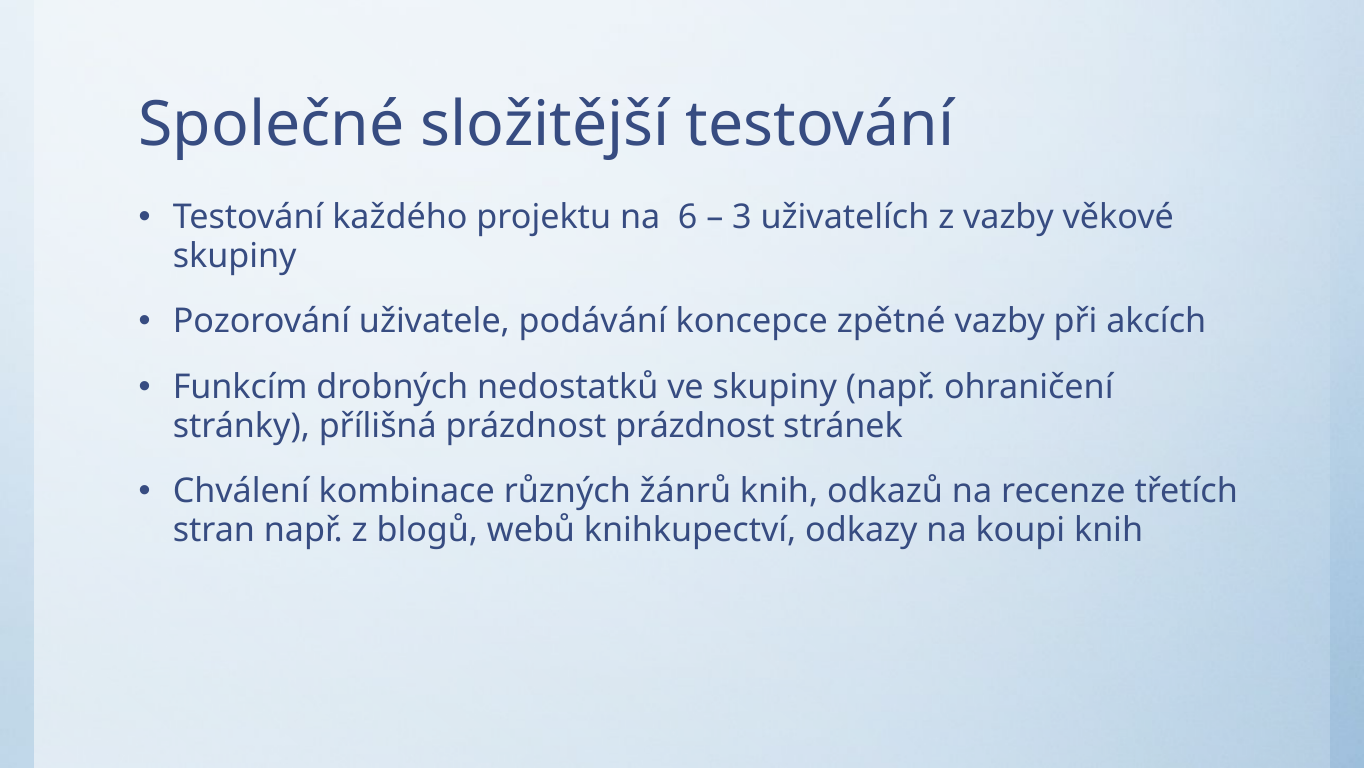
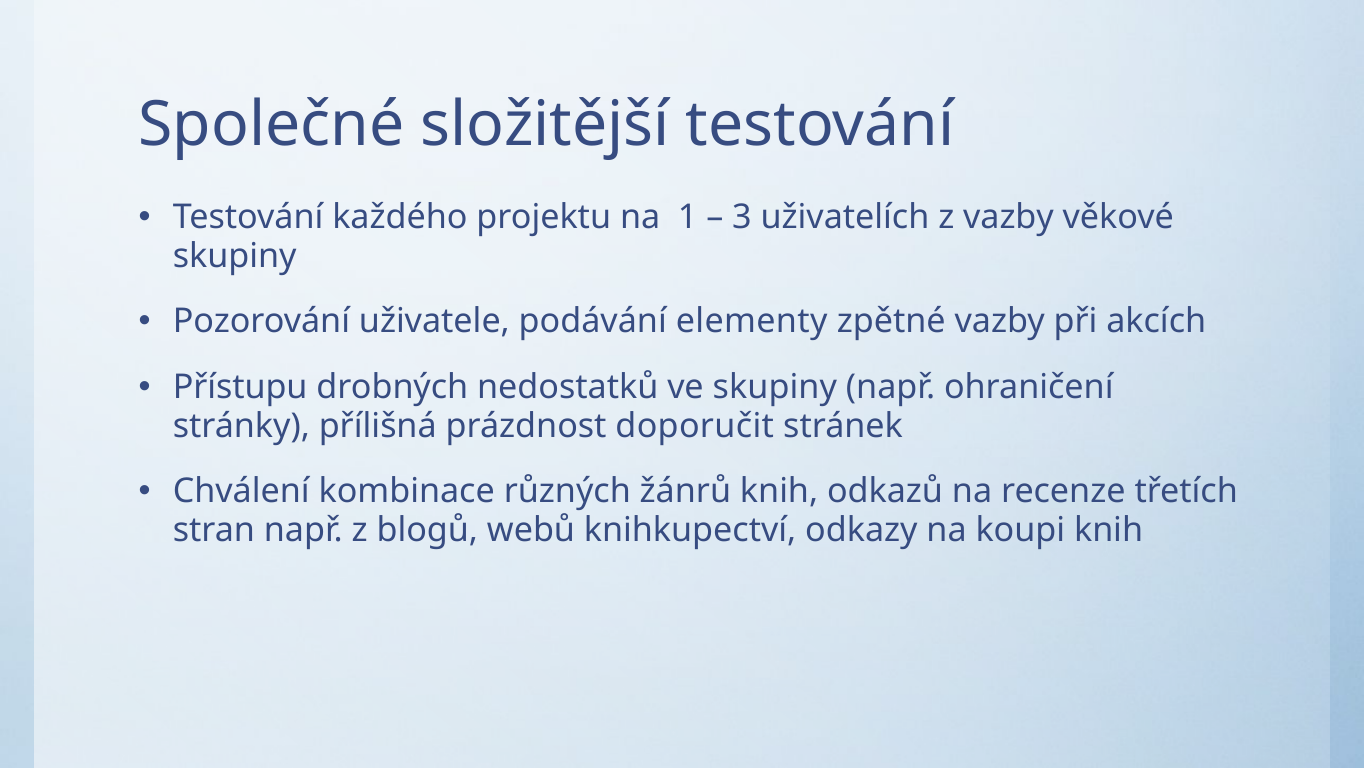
6: 6 -> 1
koncepce: koncepce -> elementy
Funkcím: Funkcím -> Přístupu
prázdnost prázdnost: prázdnost -> doporučit
